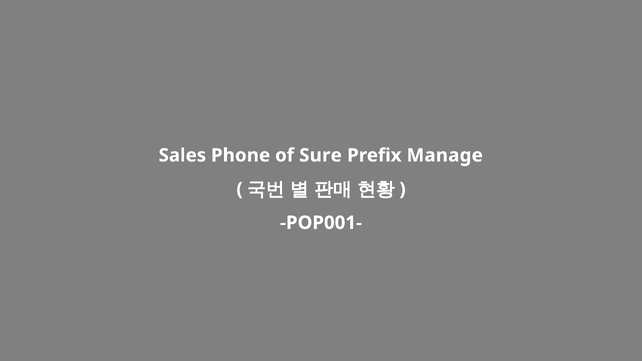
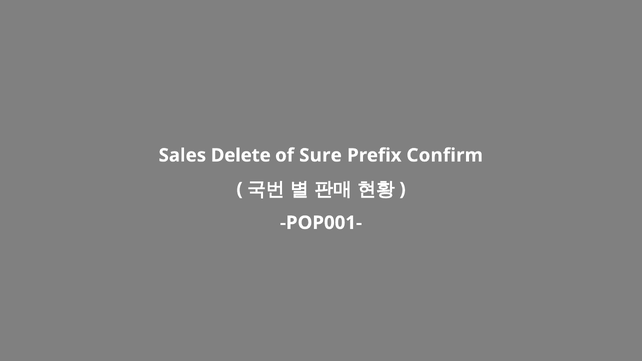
Phone: Phone -> Delete
Manage: Manage -> Confirm
